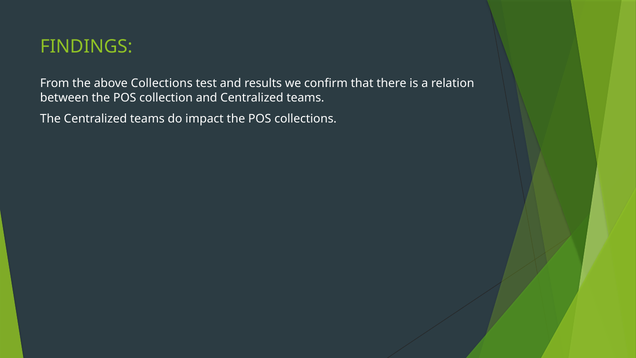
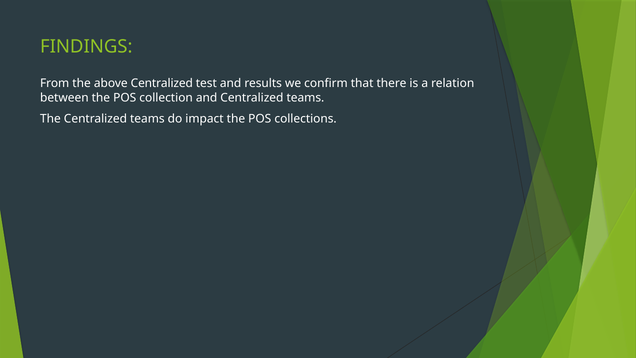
above Collections: Collections -> Centralized
